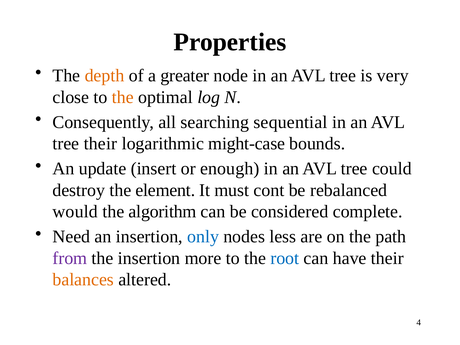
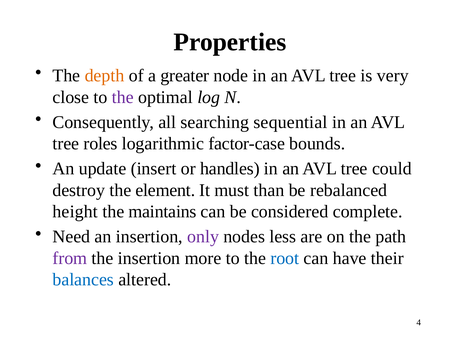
the at (123, 97) colour: orange -> purple
tree their: their -> roles
might-case: might-case -> factor-case
enough: enough -> handles
cont: cont -> than
would: would -> height
algorithm: algorithm -> maintains
only colour: blue -> purple
balances colour: orange -> blue
